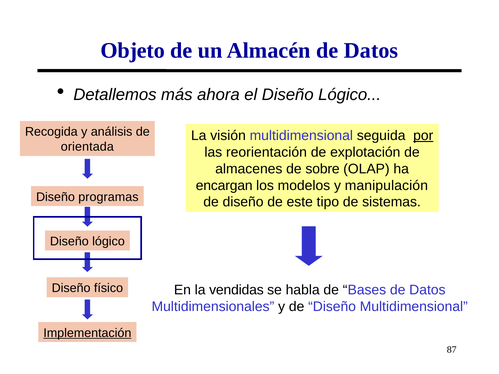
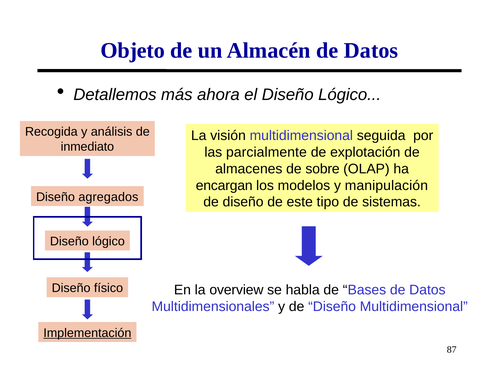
por underline: present -> none
orientada: orientada -> inmediato
reorientación: reorientación -> parcialmente
programas: programas -> agregados
vendidas: vendidas -> overview
